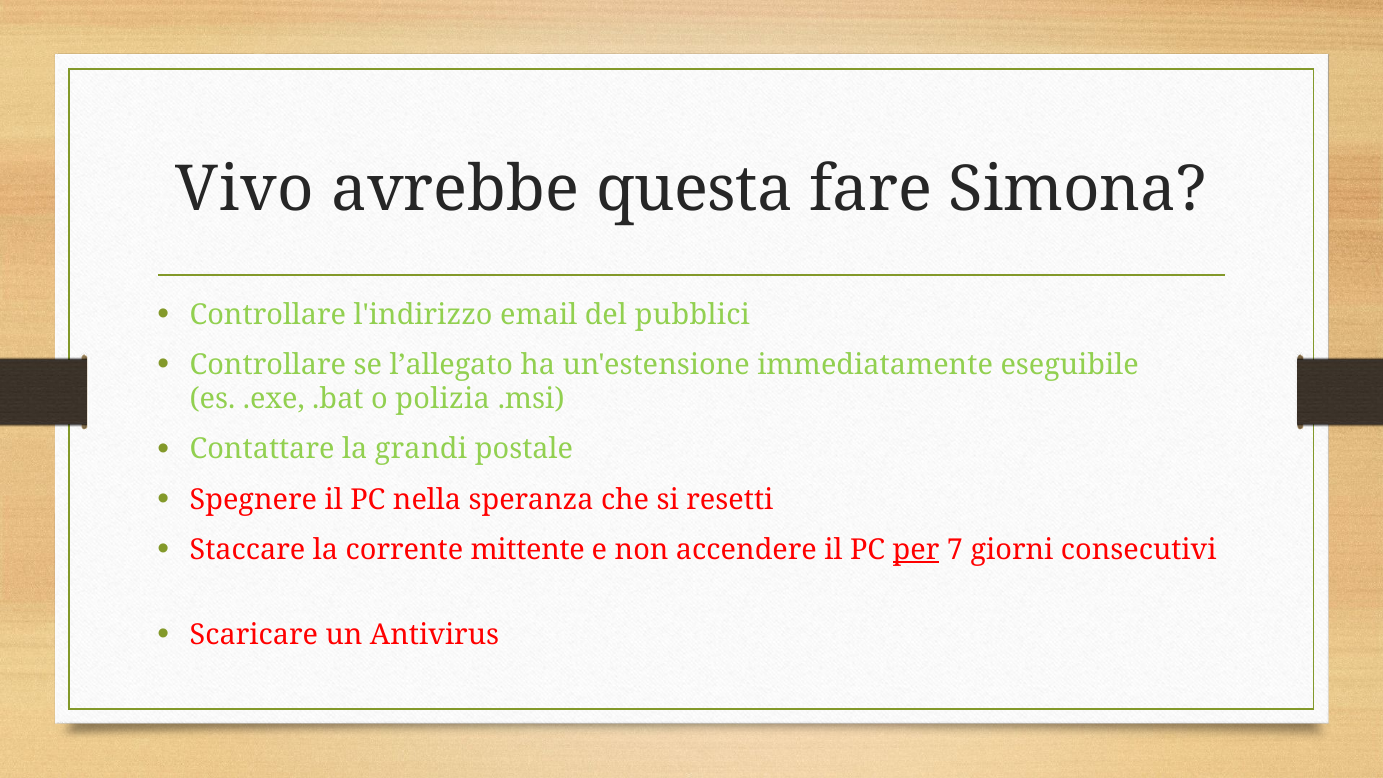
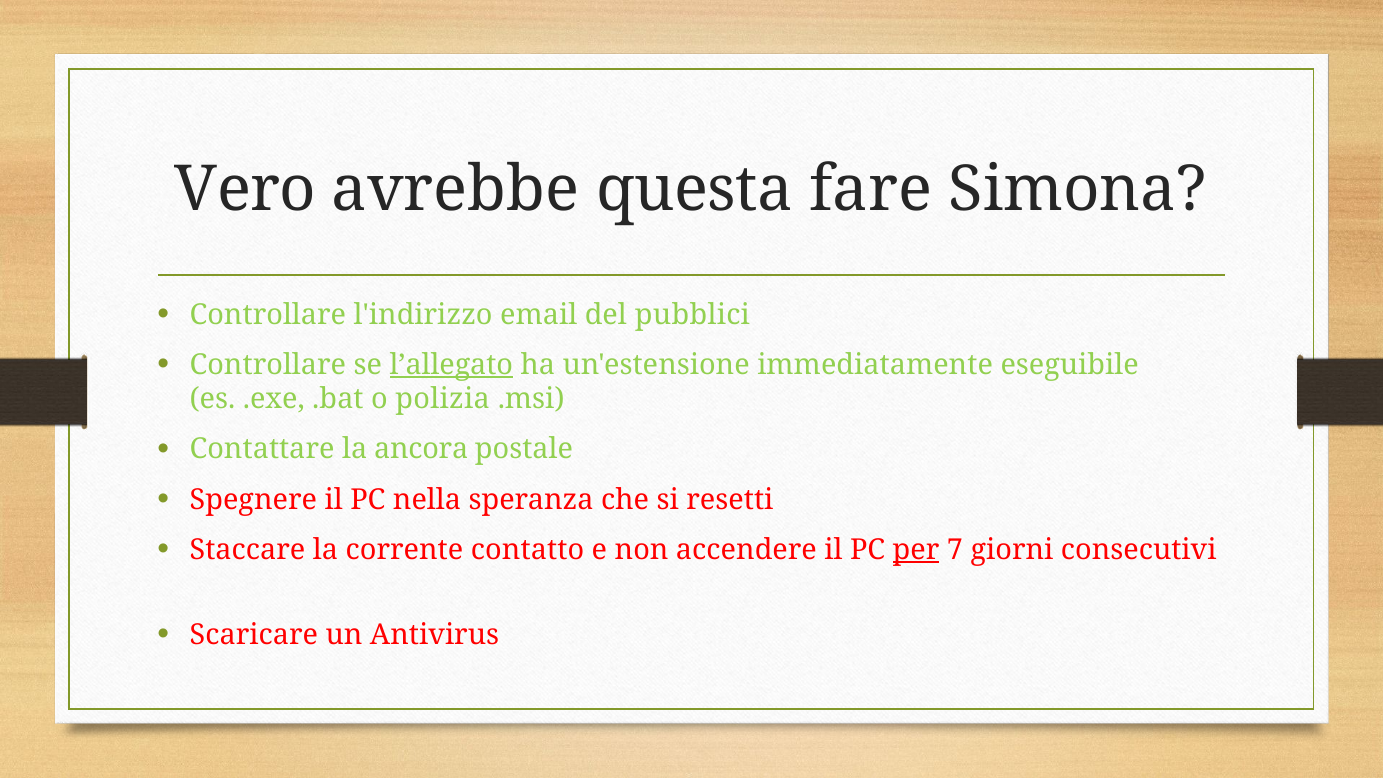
Vivo: Vivo -> Vero
l’allegato underline: none -> present
grandi: grandi -> ancora
mittente: mittente -> contatto
